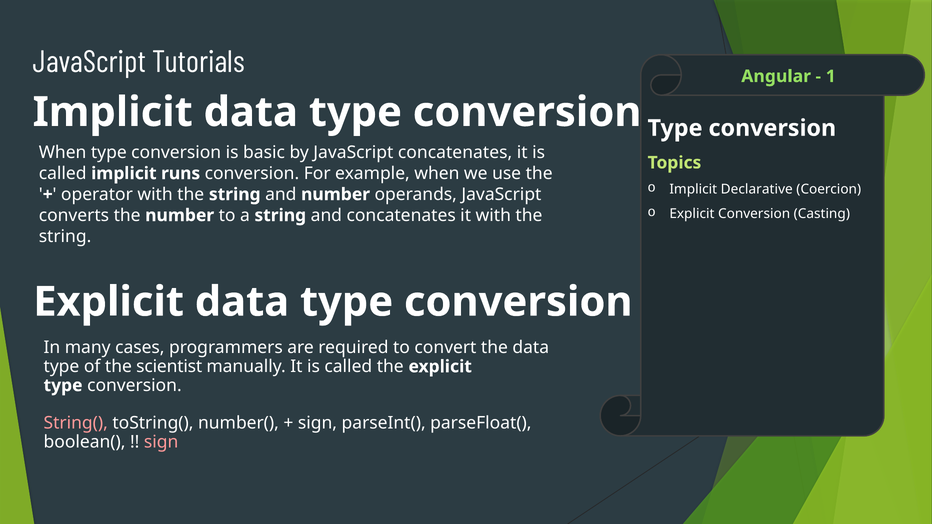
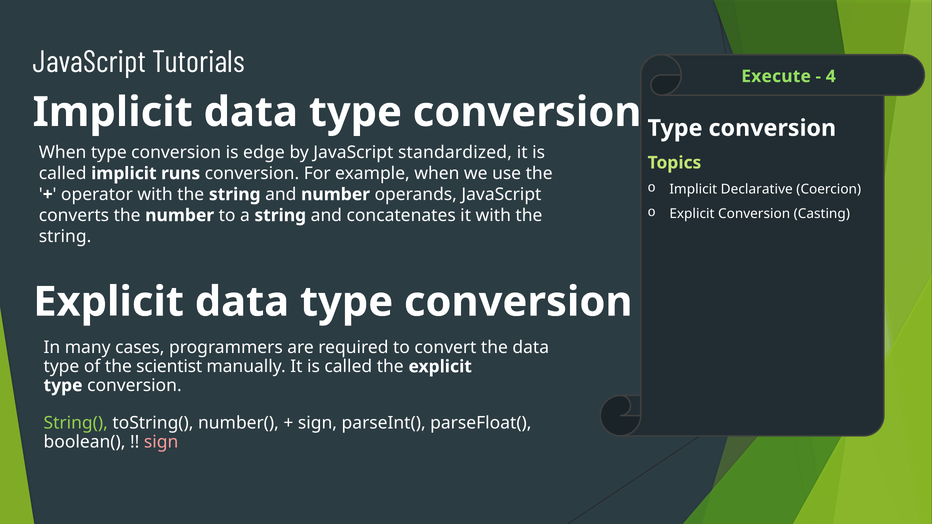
Angular: Angular -> Execute
1: 1 -> 4
basic: basic -> edge
JavaScript concatenates: concatenates -> standardized
String( colour: pink -> light green
